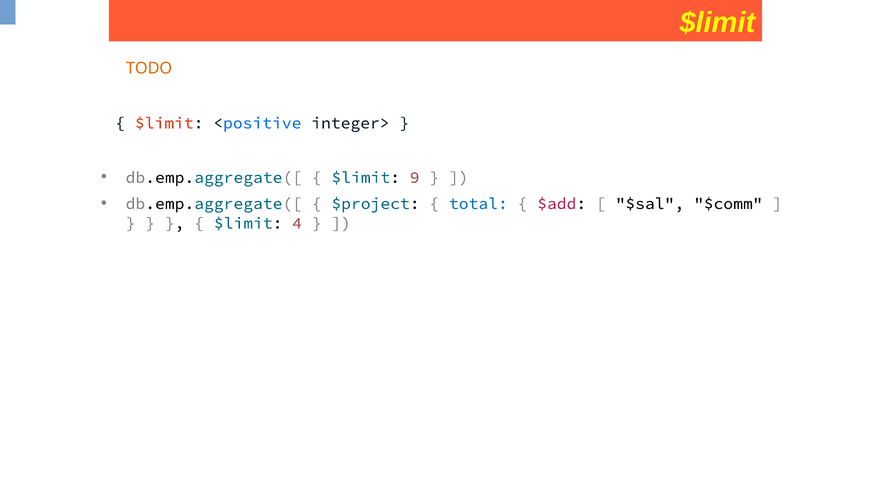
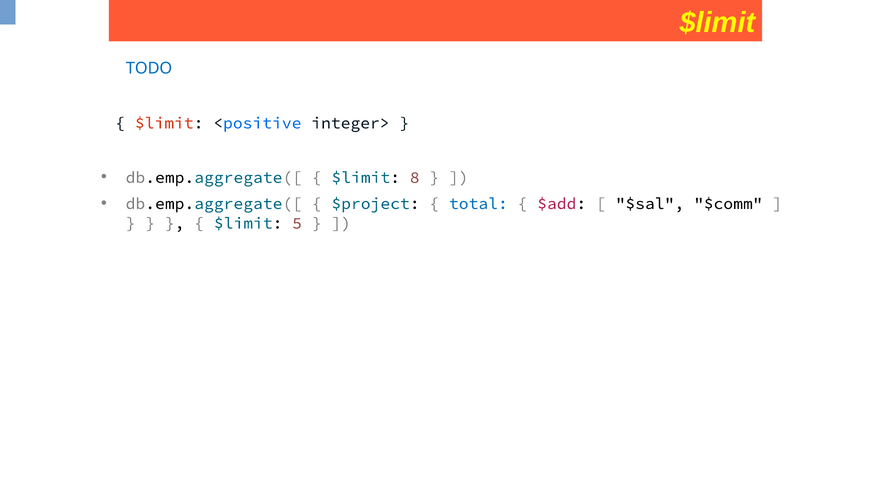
TODO colour: orange -> blue
9: 9 -> 8
4: 4 -> 5
